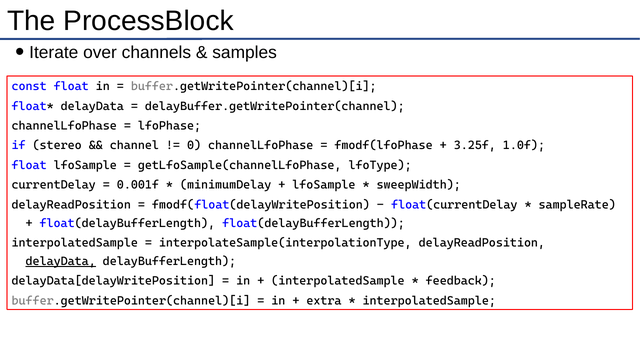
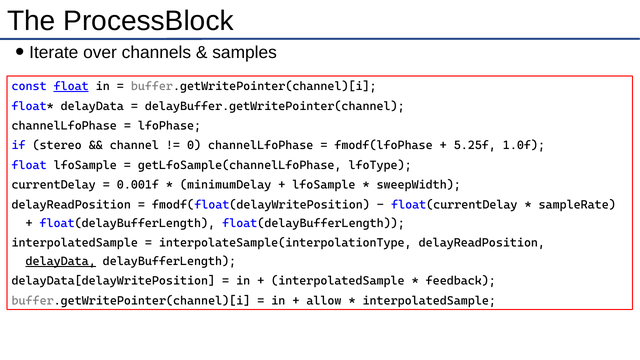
float at (71, 86) underline: none -> present
3.25f: 3.25f -> 5.25f
extra: extra -> allow
